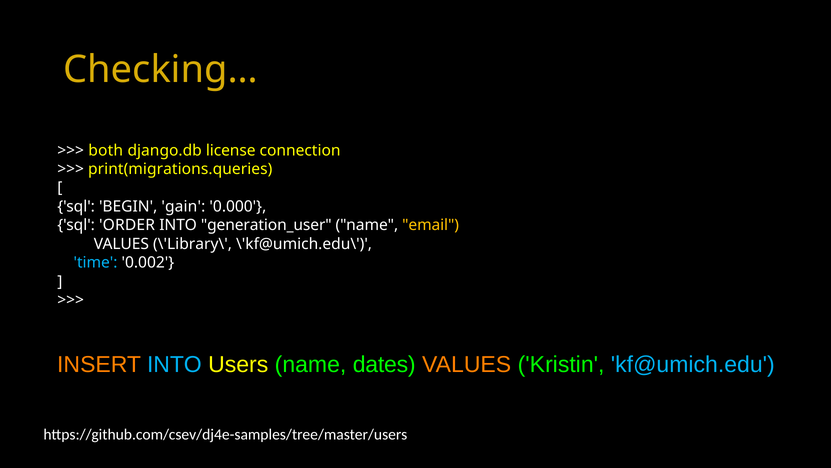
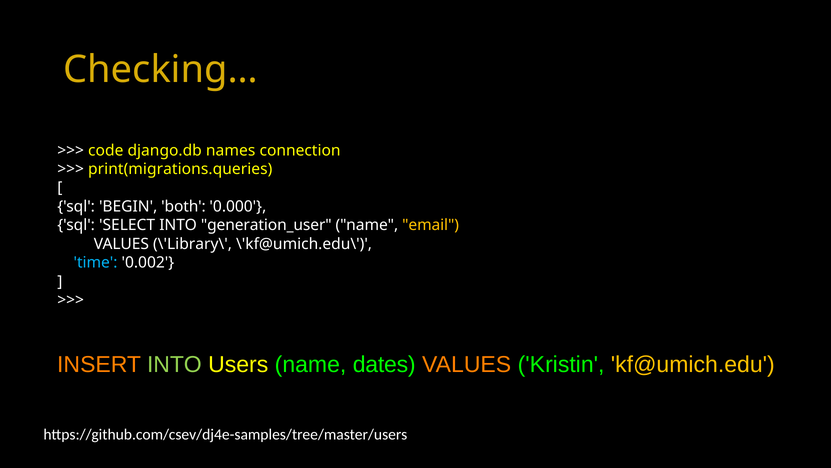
both: both -> code
license: license -> names
gain: gain -> both
ORDER: ORDER -> SELECT
INTO at (174, 364) colour: light blue -> light green
kf@umich.edu colour: light blue -> yellow
